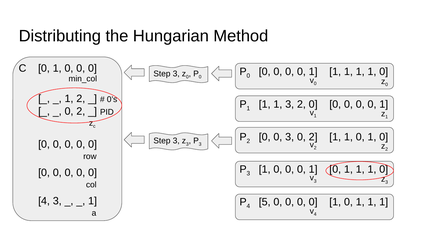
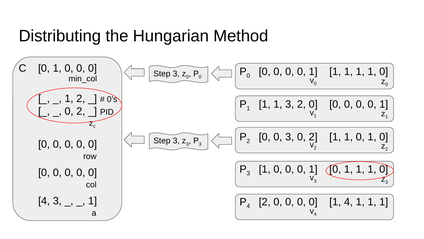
4 5: 5 -> 2
0 at (348, 201): 0 -> 4
